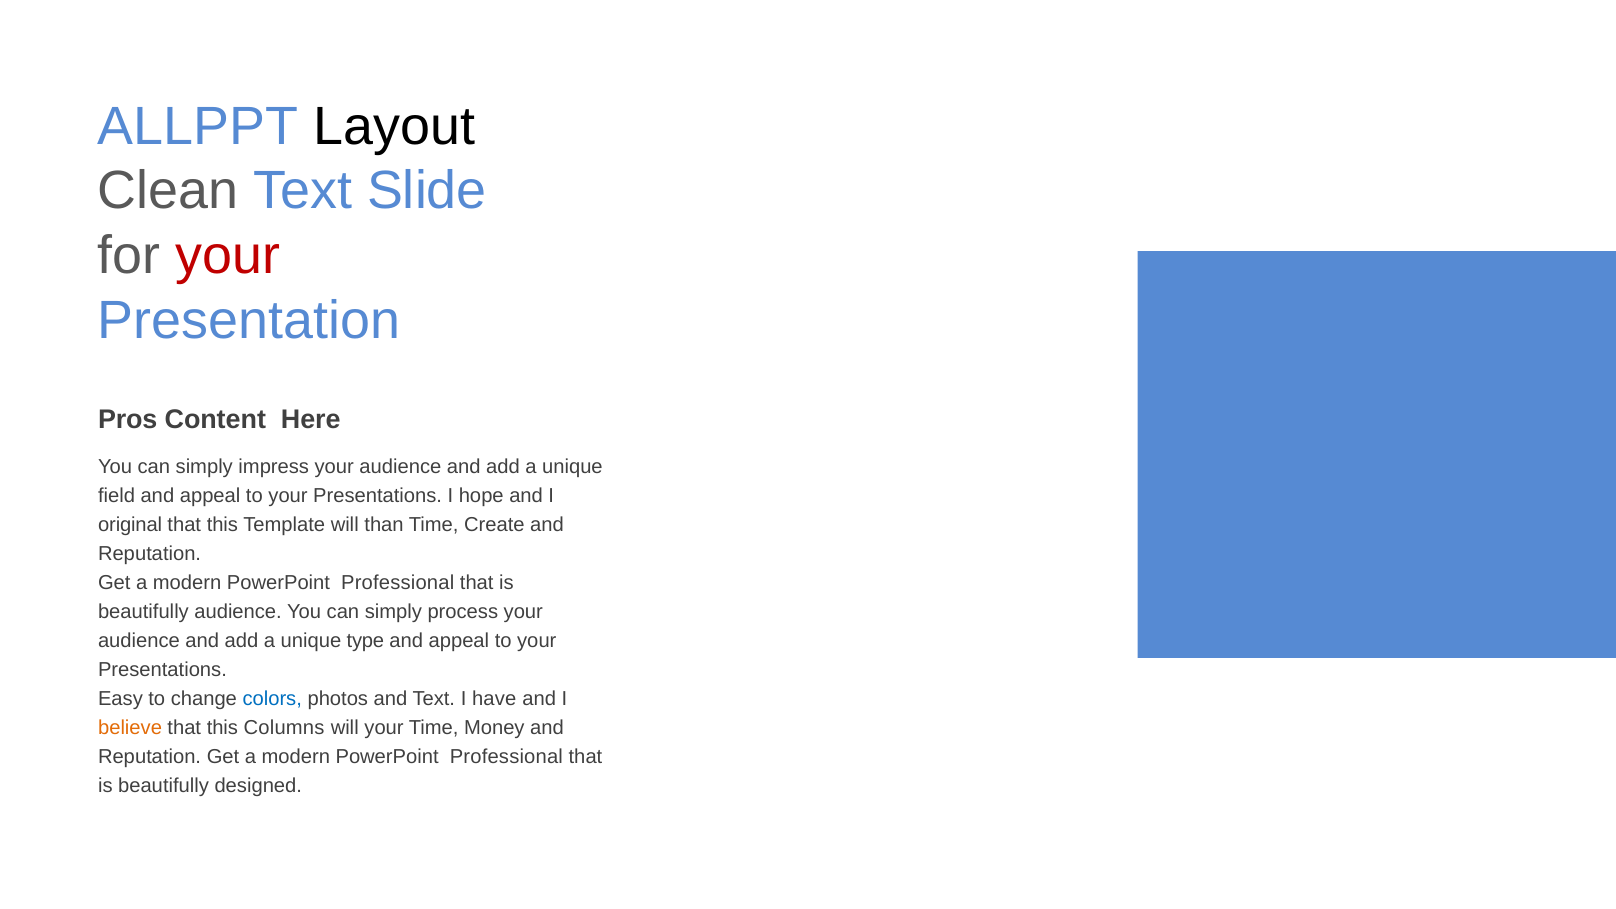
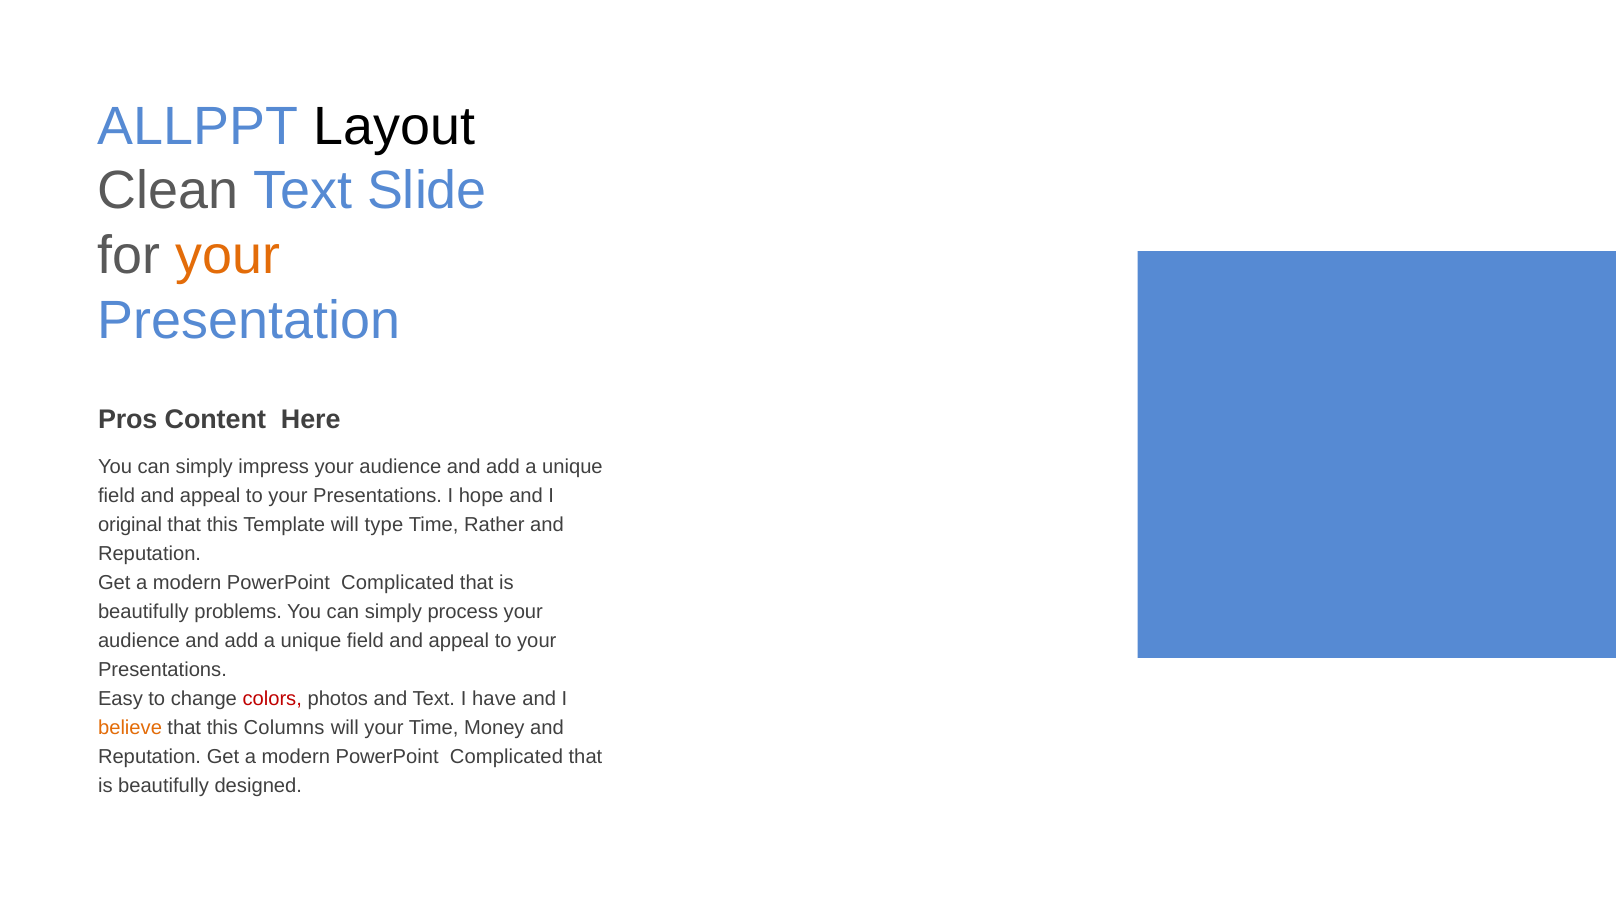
your at (228, 256) colour: red -> orange
than: than -> type
Create: Create -> Rather
Professional at (398, 583): Professional -> Complicated
beautifully audience: audience -> problems
type at (365, 641): type -> field
colors colour: blue -> red
Professional at (506, 757): Professional -> Complicated
